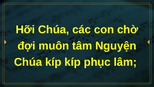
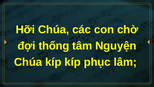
muôn: muôn -> thống
